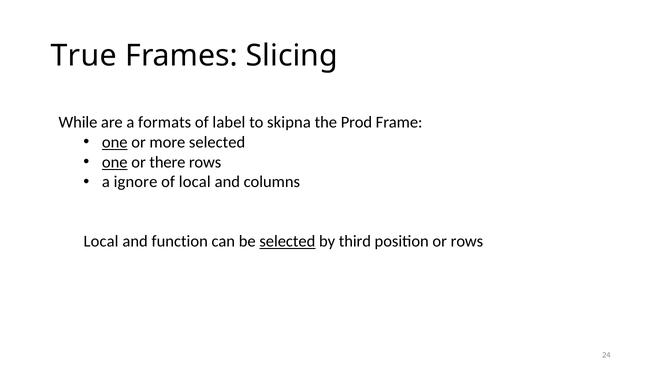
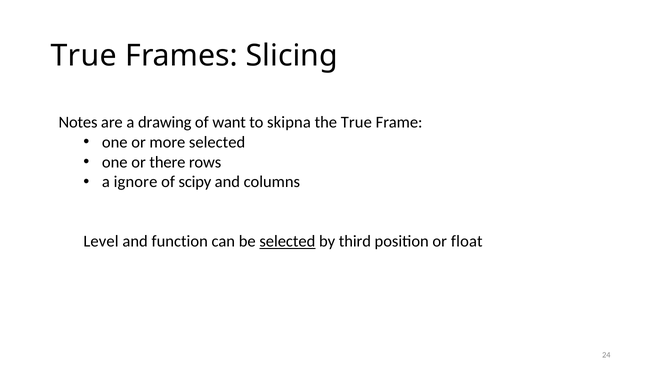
While: While -> Notes
formats: formats -> drawing
label: label -> want
the Prod: Prod -> True
one at (115, 142) underline: present -> none
one at (115, 162) underline: present -> none
of local: local -> scipy
Local at (101, 241): Local -> Level
or rows: rows -> float
